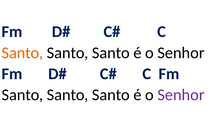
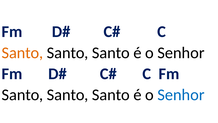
Senhor at (181, 95) colour: purple -> blue
